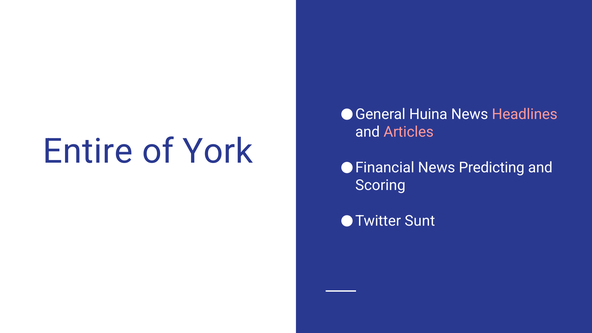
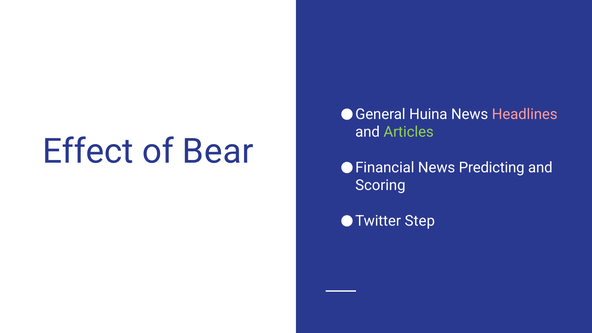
Articles colour: pink -> light green
Entire: Entire -> Effect
York: York -> Bear
Sunt: Sunt -> Step
